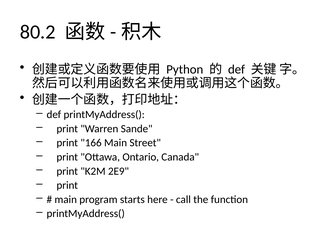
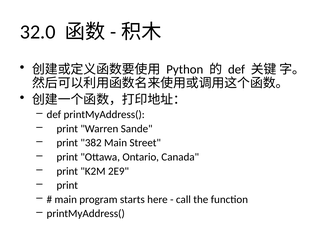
80.2: 80.2 -> 32.0
166: 166 -> 382
